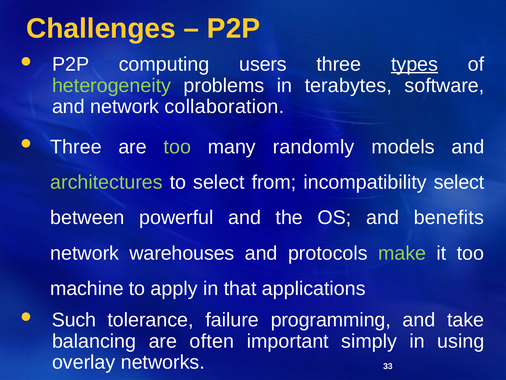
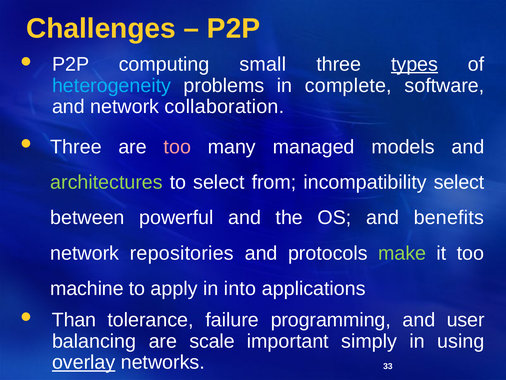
users: users -> small
heterogeneity colour: light green -> light blue
terabytes: terabytes -> complete
too at (177, 147) colour: light green -> pink
randomly: randomly -> managed
warehouses: warehouses -> repositories
that: that -> into
Such: Such -> Than
take: take -> user
often: often -> scale
overlay underline: none -> present
